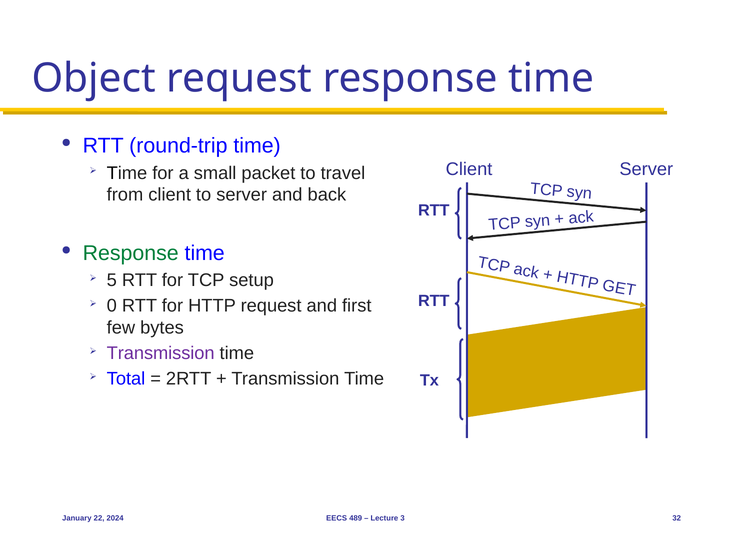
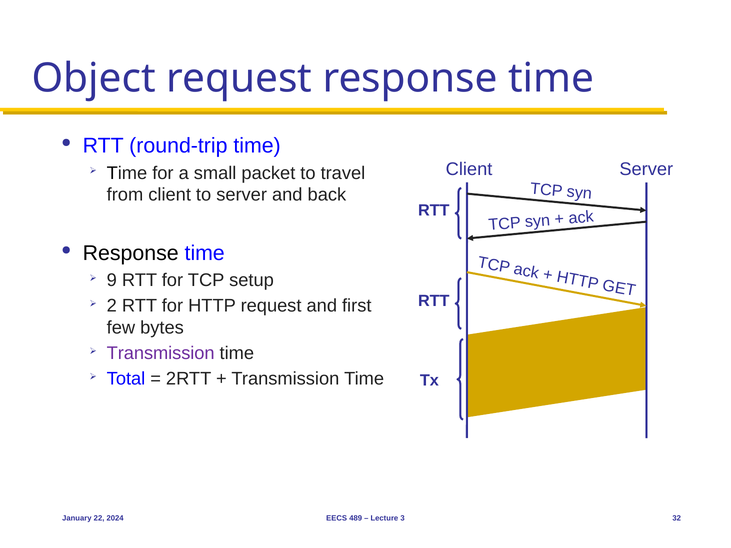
Response at (131, 253) colour: green -> black
5: 5 -> 9
0: 0 -> 2
